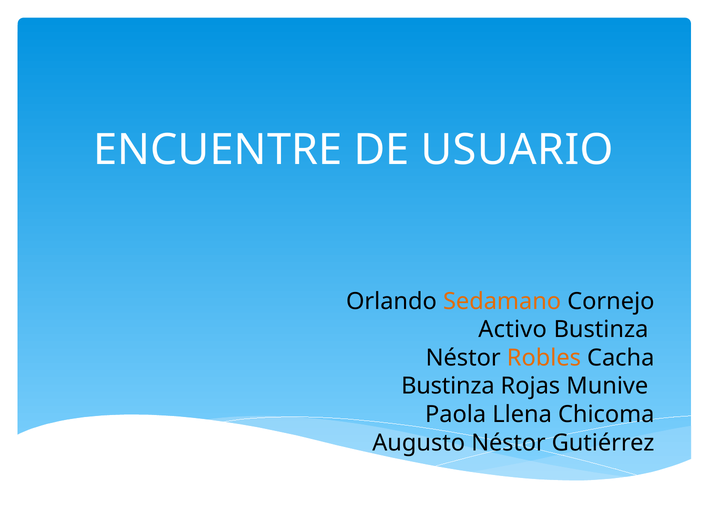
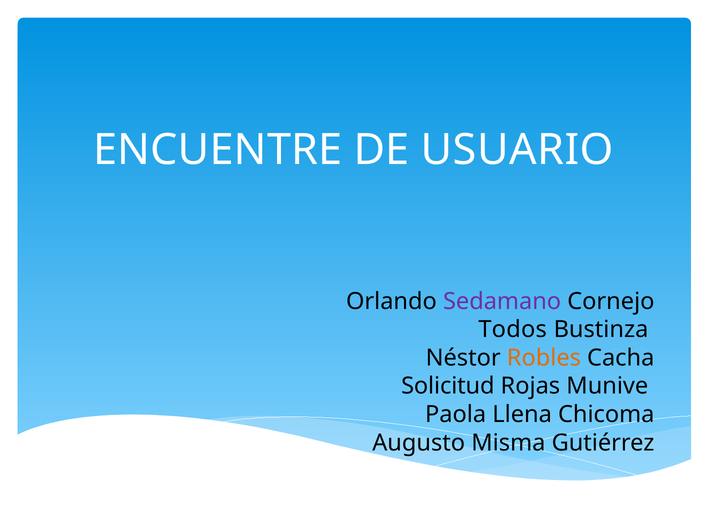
Sedamano colour: orange -> purple
Activo: Activo -> Todos
Bustinza at (448, 386): Bustinza -> Solicitud
Augusto Néstor: Néstor -> Misma
